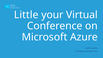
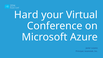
Little: Little -> Hard
